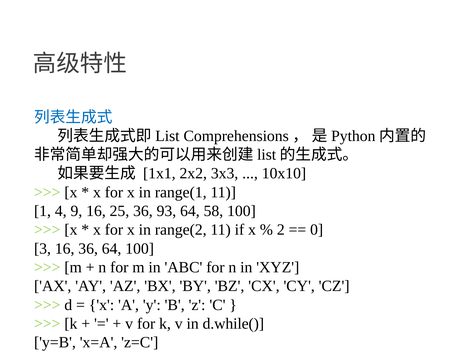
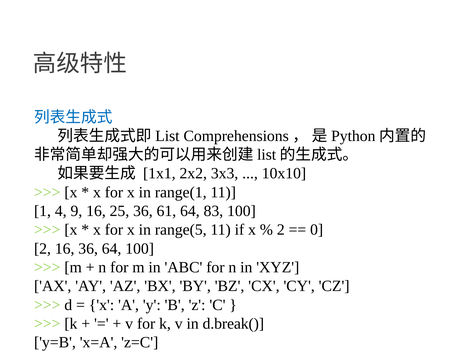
93: 93 -> 61
58: 58 -> 83
range(2: range(2 -> range(5
3 at (42, 249): 3 -> 2
d.while(: d.while( -> d.break(
